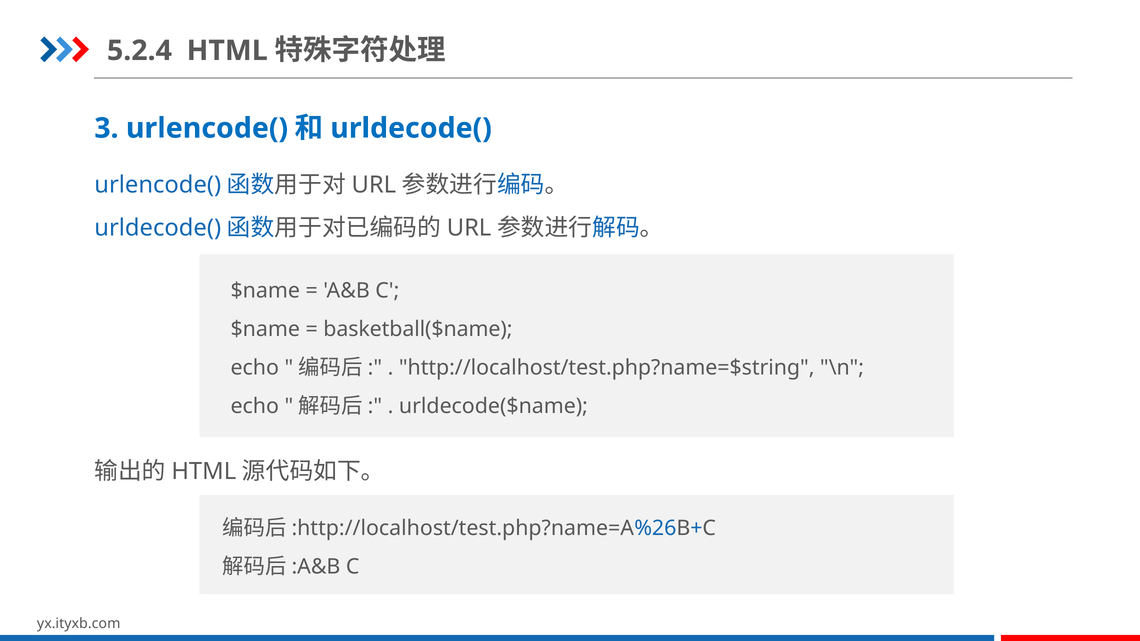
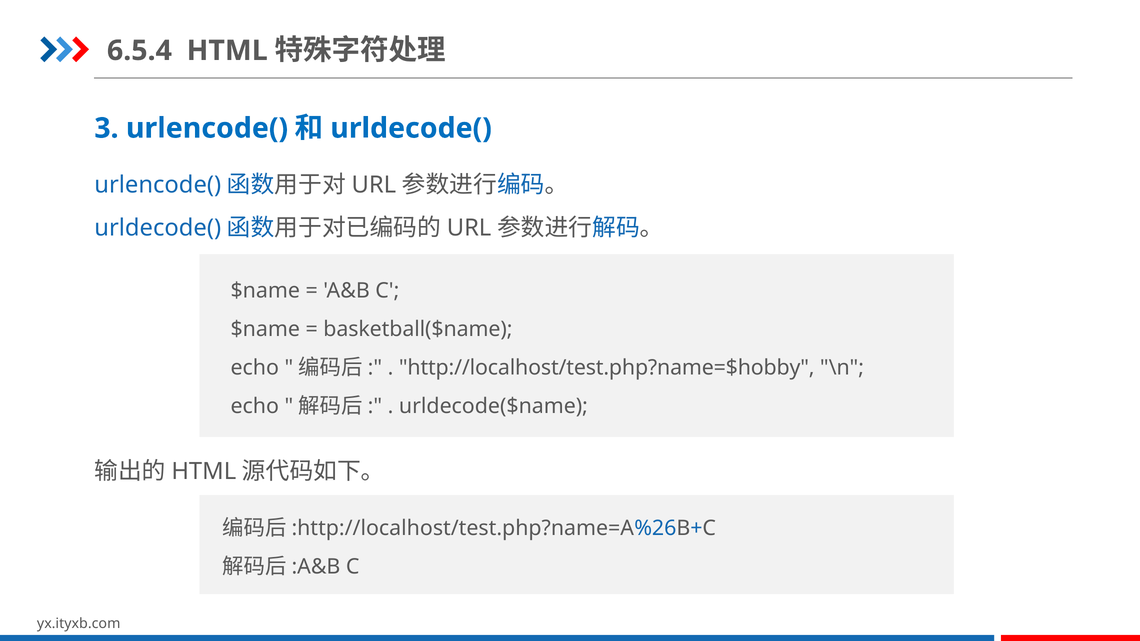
5.2.4: 5.2.4 -> 6.5.4
http://localhost/test.php?name=$string: http://localhost/test.php?name=$string -> http://localhost/test.php?name=$hobby
